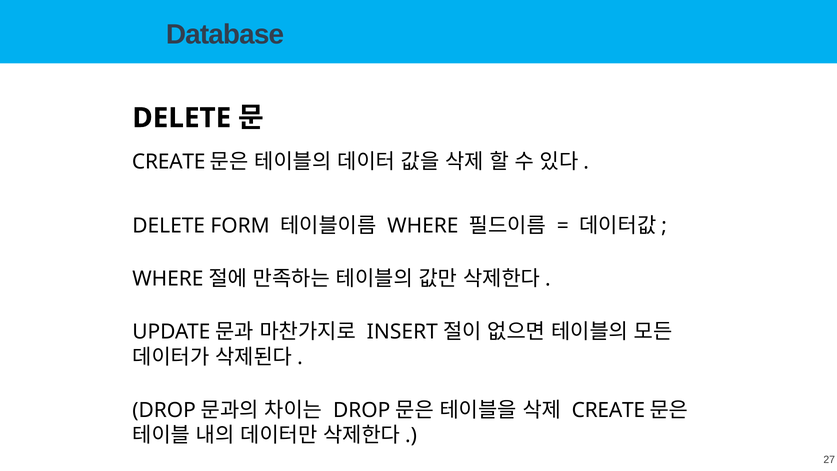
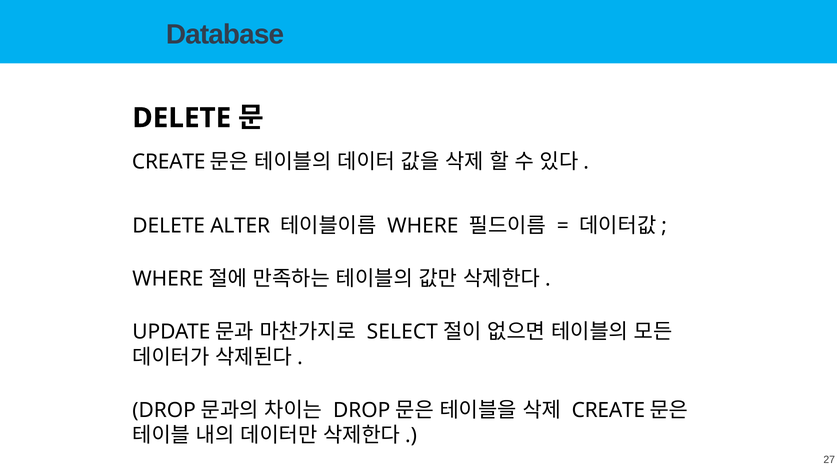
FORM: FORM -> ALTER
INSERT: INSERT -> SELECT
